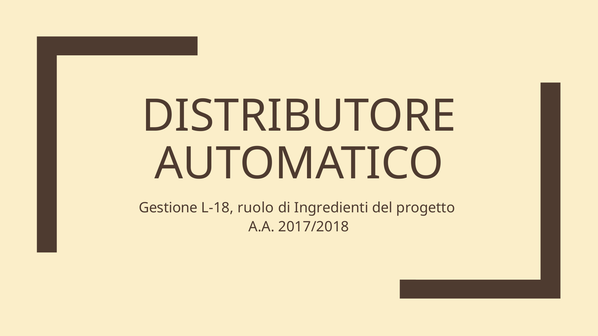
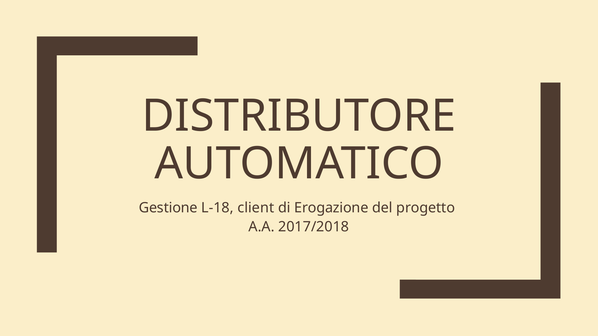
ruolo: ruolo -> client
Ingredienti: Ingredienti -> Erogazione
